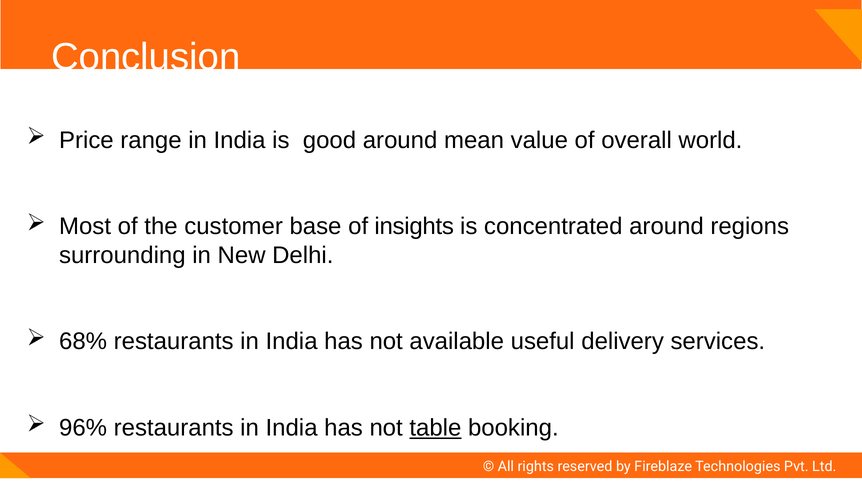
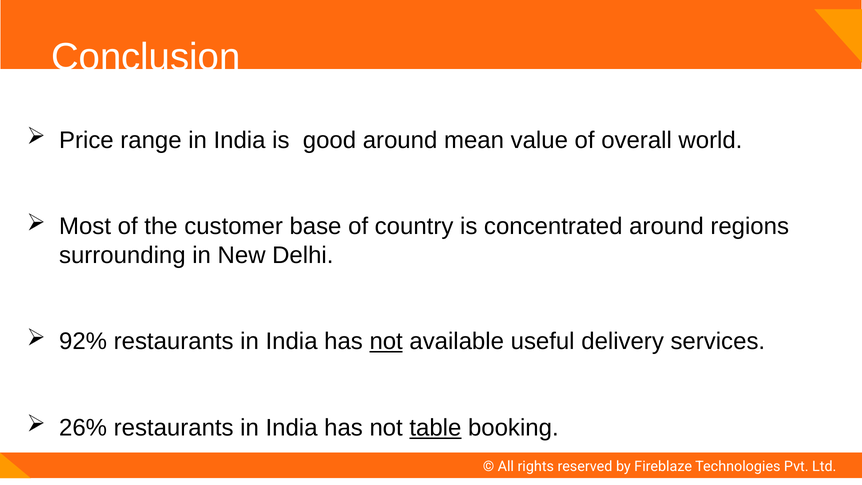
insights: insights -> country
68%: 68% -> 92%
not at (386, 341) underline: none -> present
96%: 96% -> 26%
